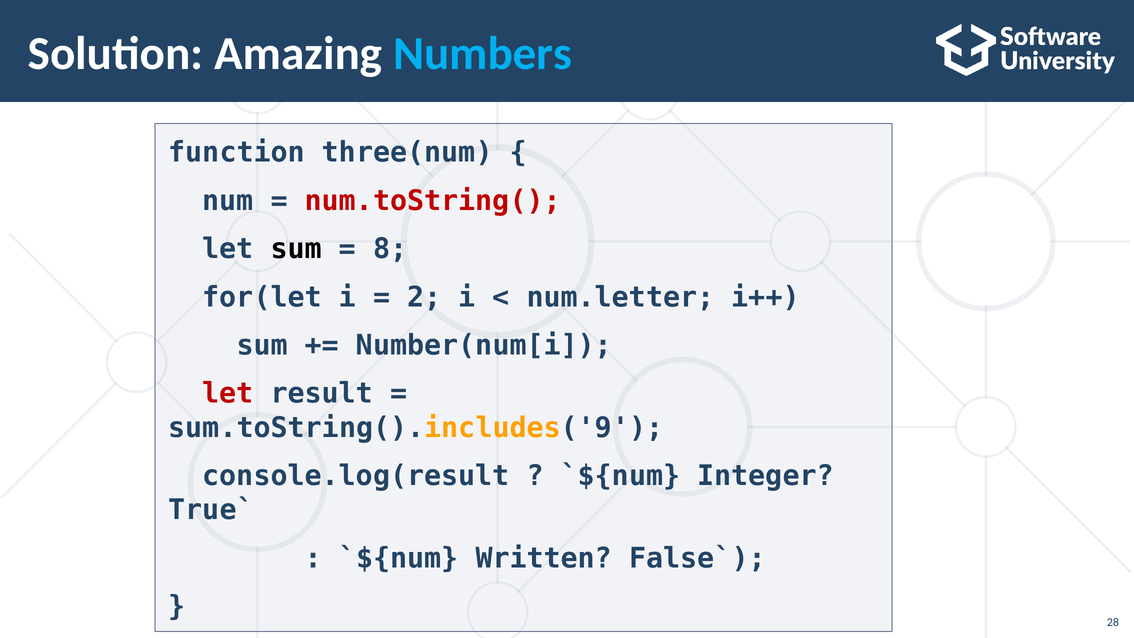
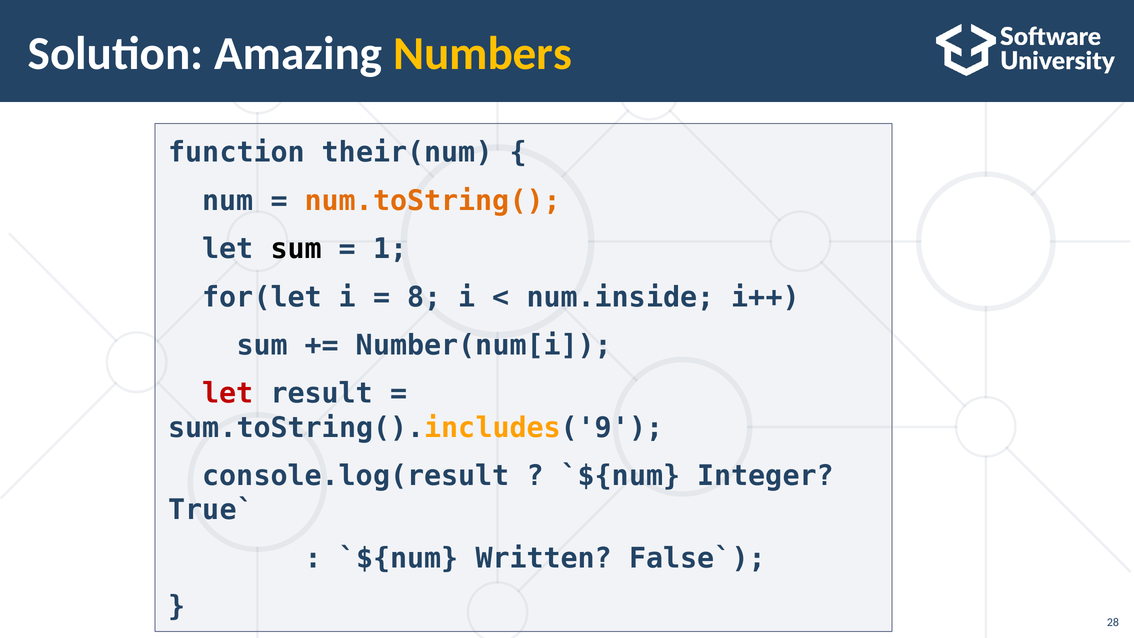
Numbers colour: light blue -> yellow
three(num: three(num -> their(num
num.toString( colour: red -> orange
8: 8 -> 1
2: 2 -> 8
num.letter: num.letter -> num.inside
